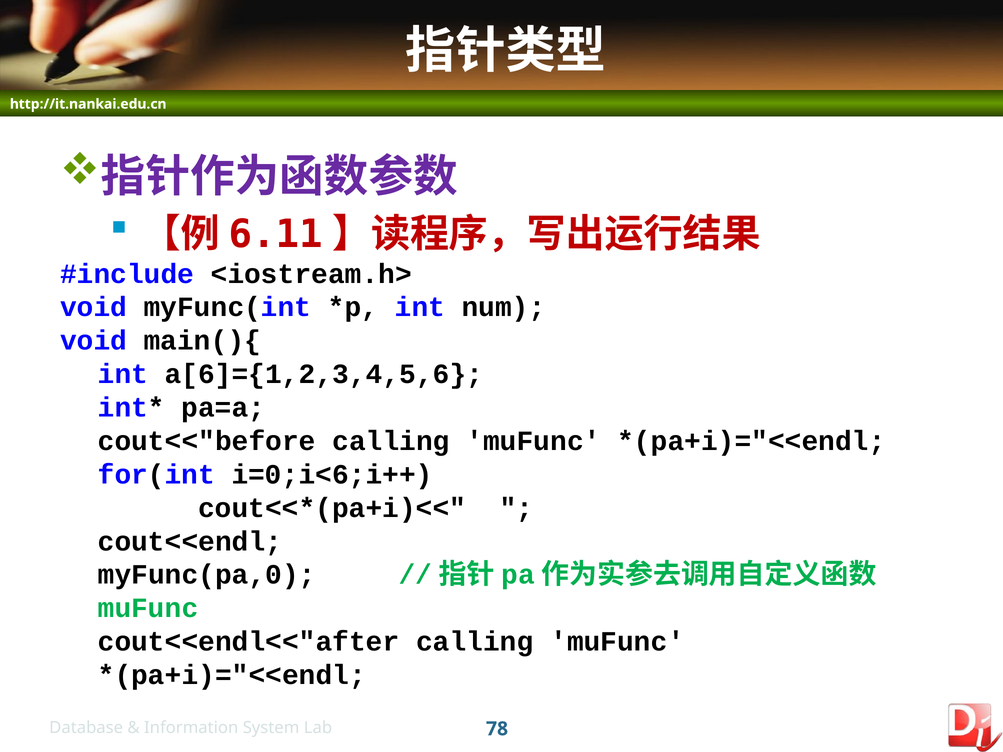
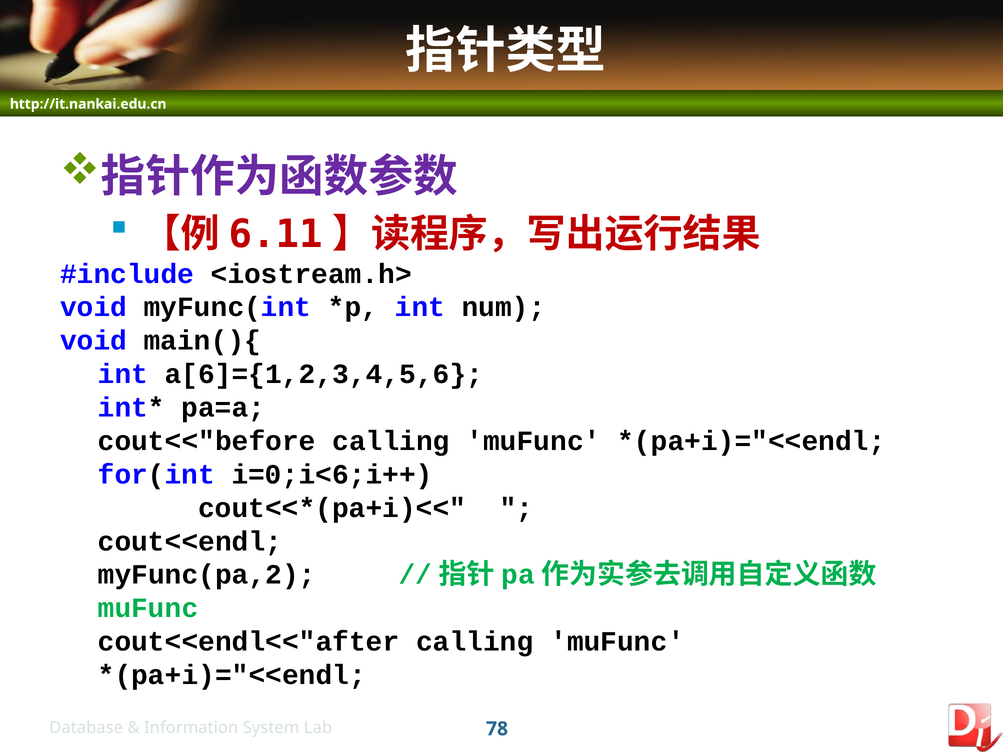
myFunc(pa,0: myFunc(pa,0 -> myFunc(pa,2
